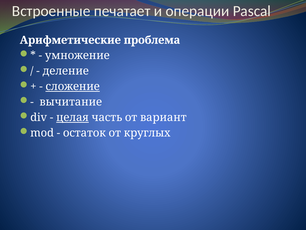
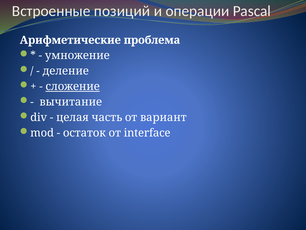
печатает: печатает -> позиций
целая underline: present -> none
круглых: круглых -> interface
